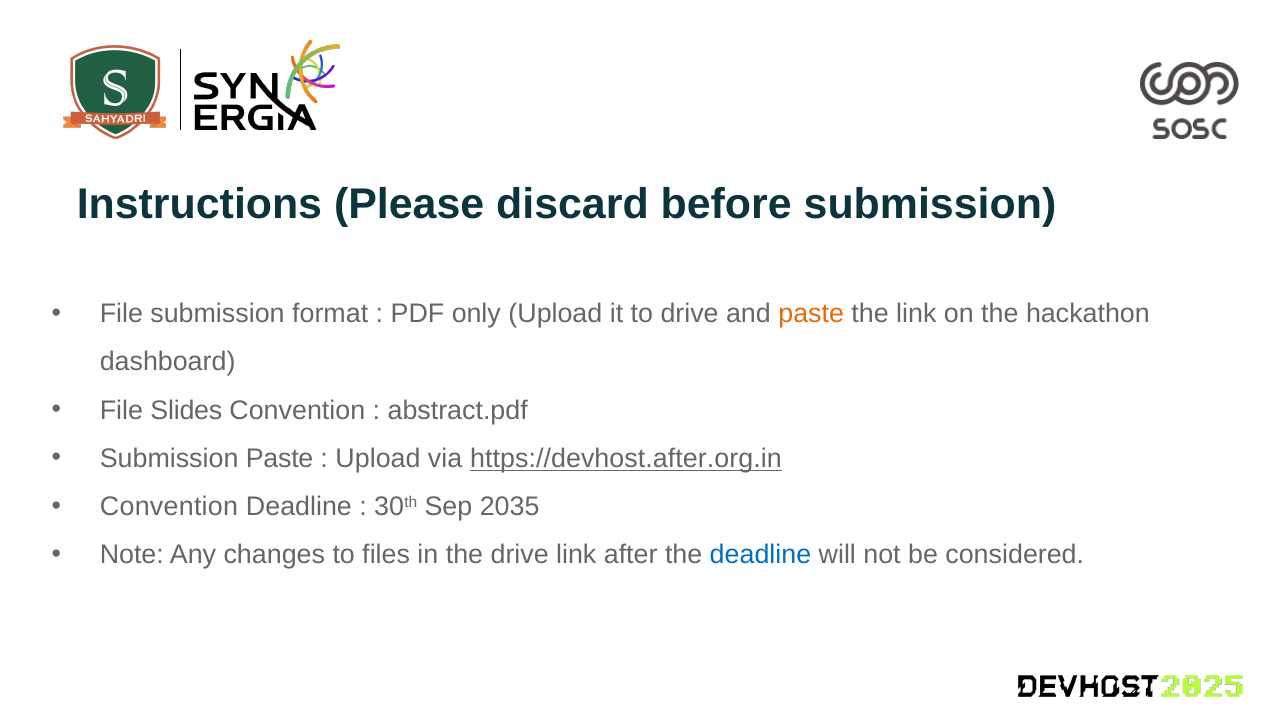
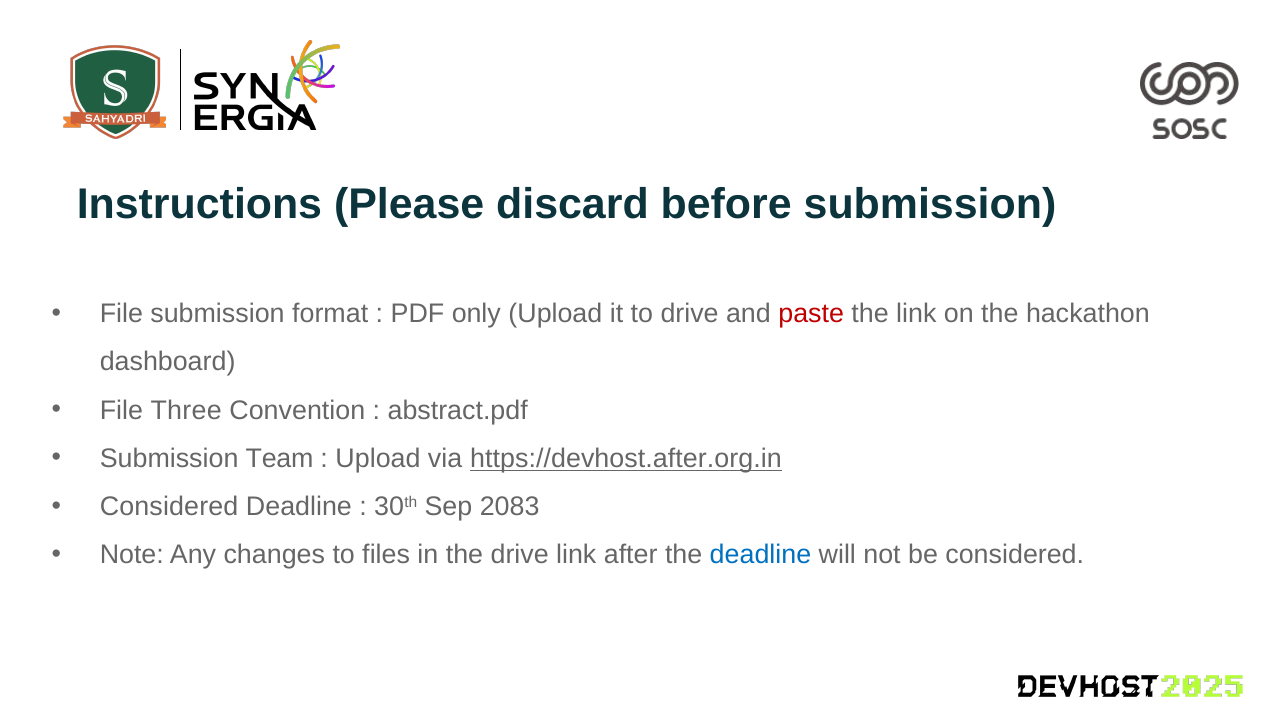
paste at (811, 314) colour: orange -> red
Slides: Slides -> Three
Submission Paste: Paste -> Team
Convention at (169, 507): Convention -> Considered
2035: 2035 -> 2083
